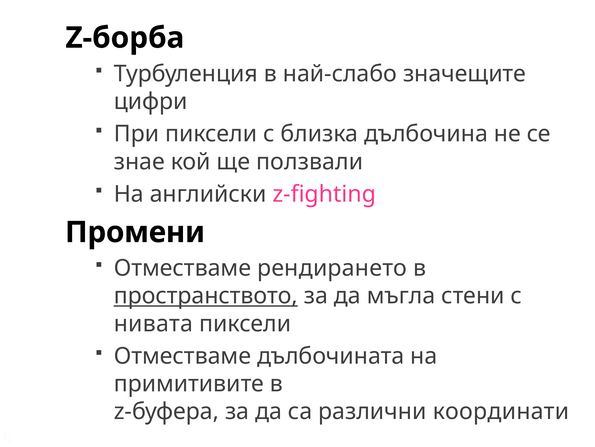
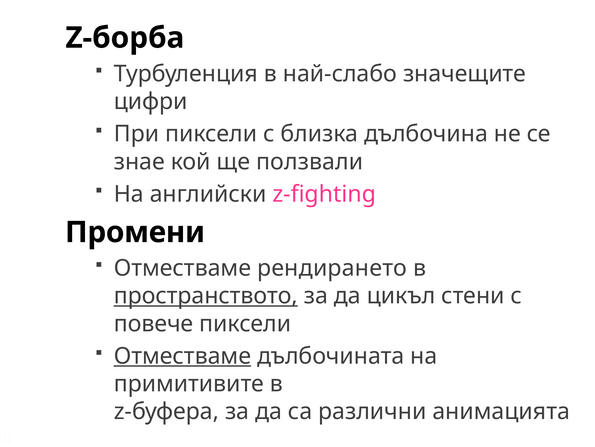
мъгла: мъгла -> цикъл
нивата: нивата -> повече
Отместваме at (182, 356) underline: none -> present
координати: координати -> анимацията
